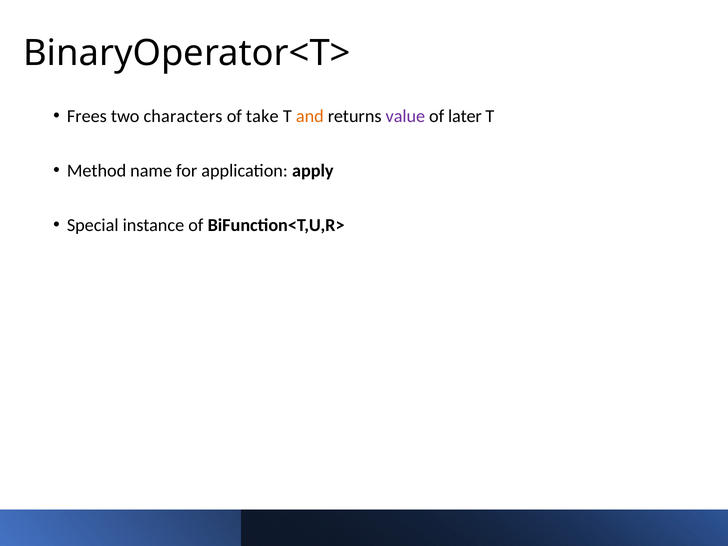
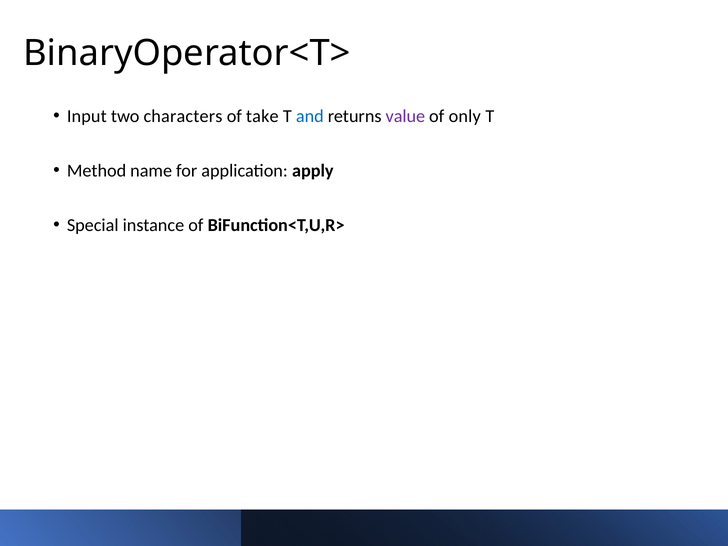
Frees: Frees -> Input
and colour: orange -> blue
later: later -> only
